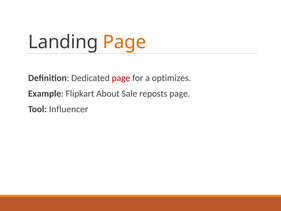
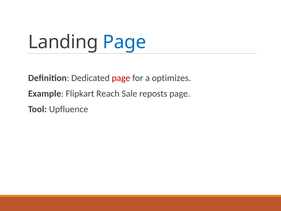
Page at (124, 42) colour: orange -> blue
About: About -> Reach
Influencer: Influencer -> Upfluence
